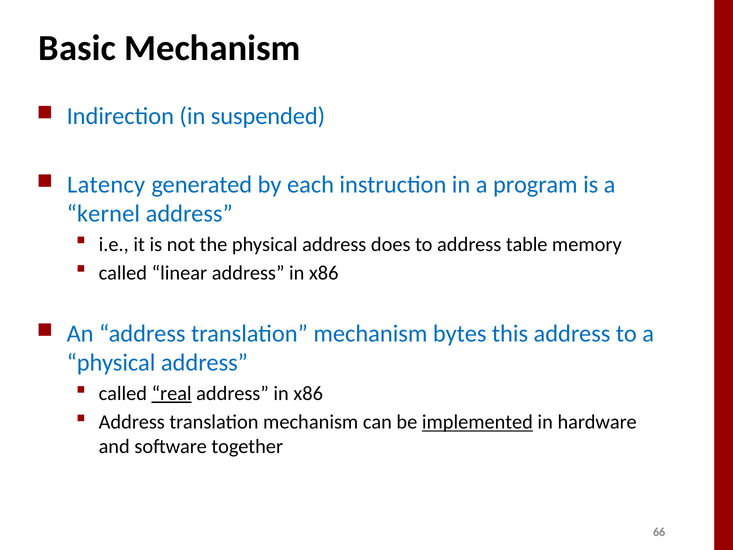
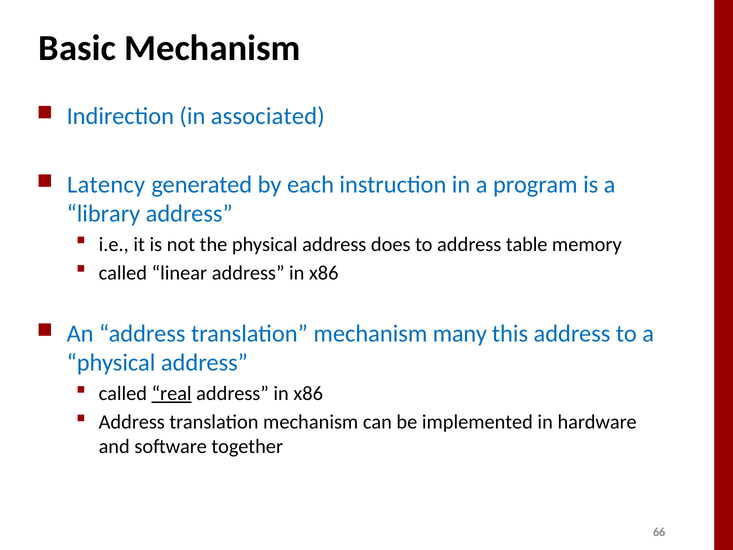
suspended: suspended -> associated
kernel: kernel -> library
bytes: bytes -> many
implemented underline: present -> none
